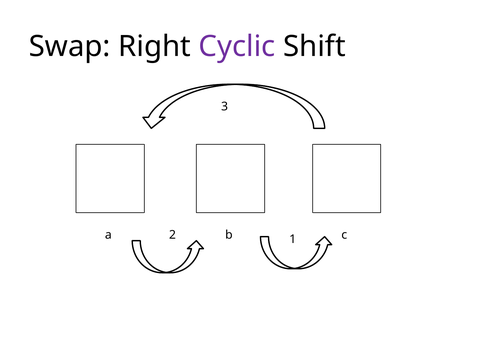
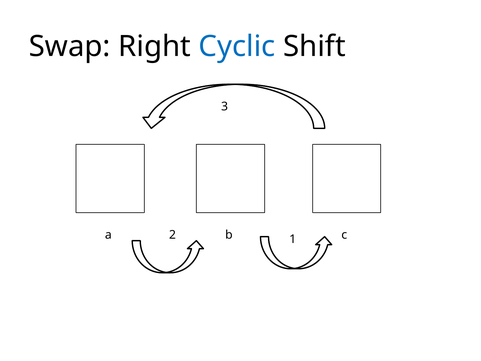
Cyclic colour: purple -> blue
